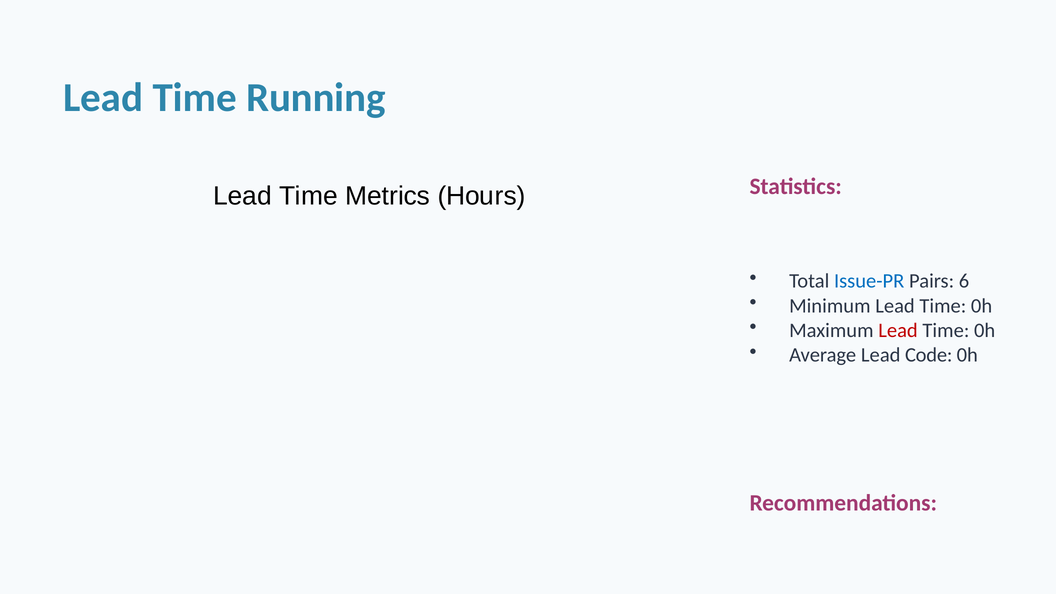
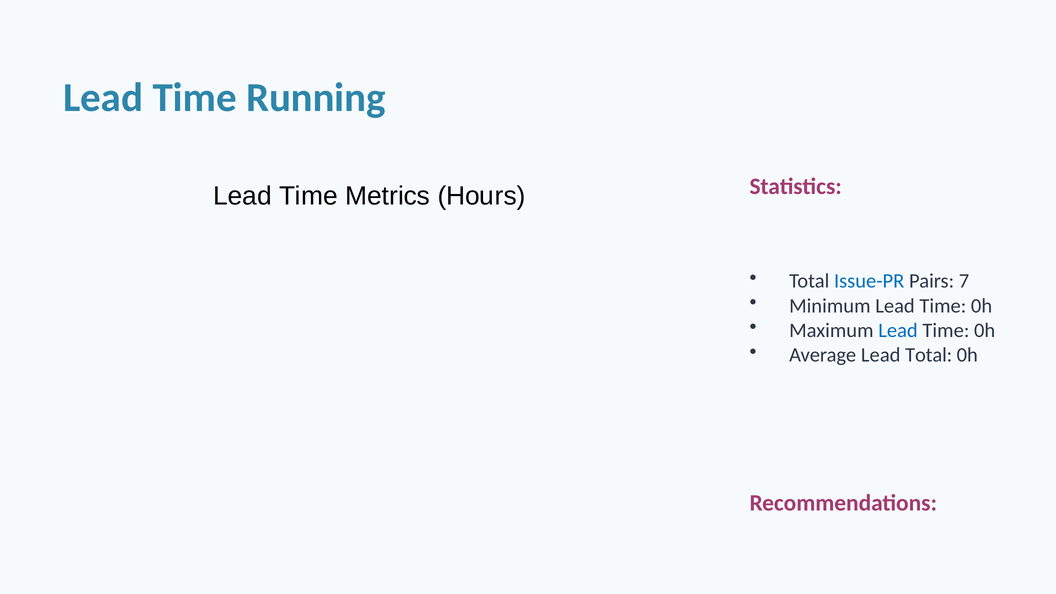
6: 6 -> 7
Lead at (898, 331) colour: red -> blue
Lead Code: Code -> Total
